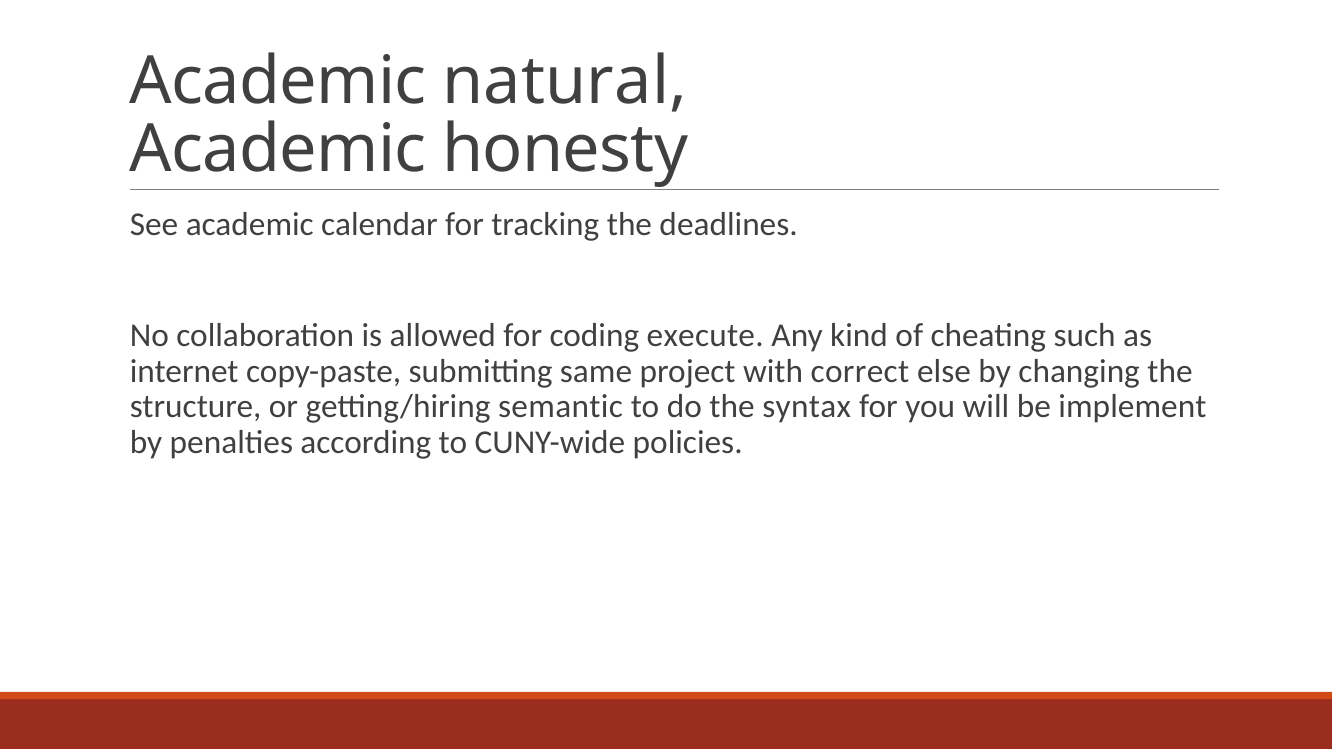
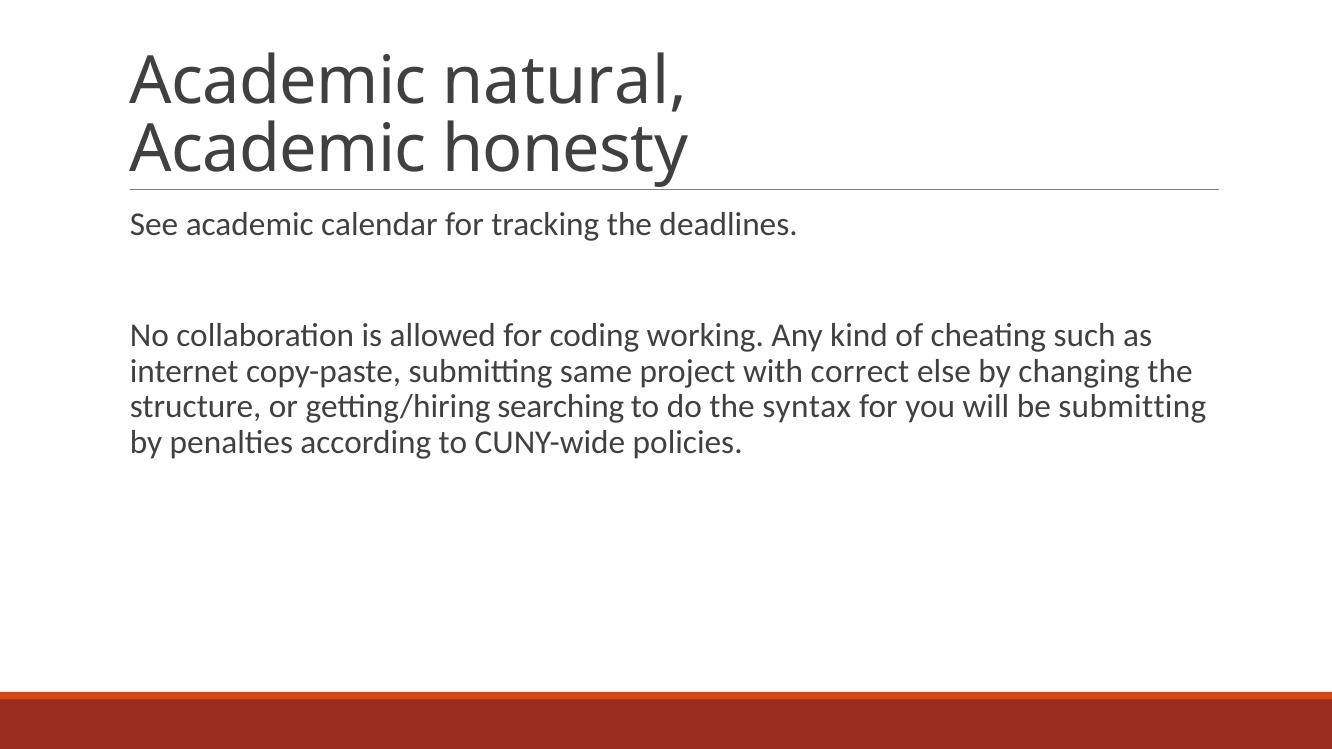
execute: execute -> working
semantic: semantic -> searching
be implement: implement -> submitting
